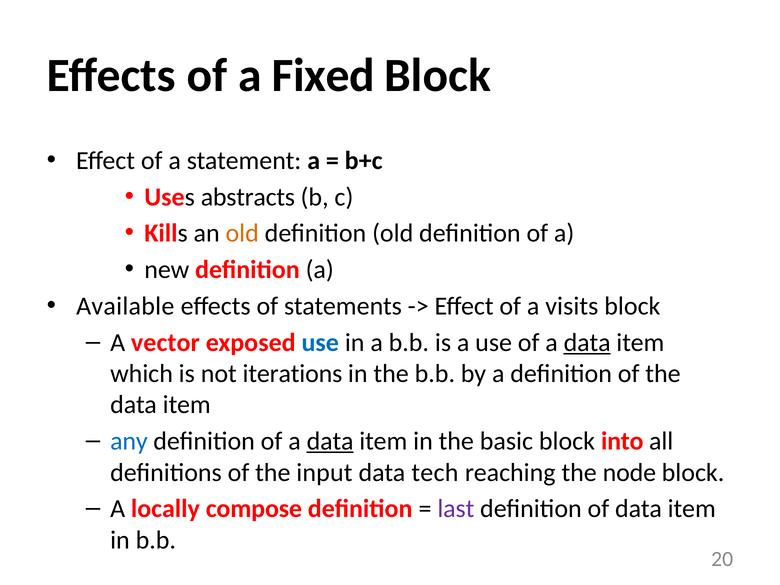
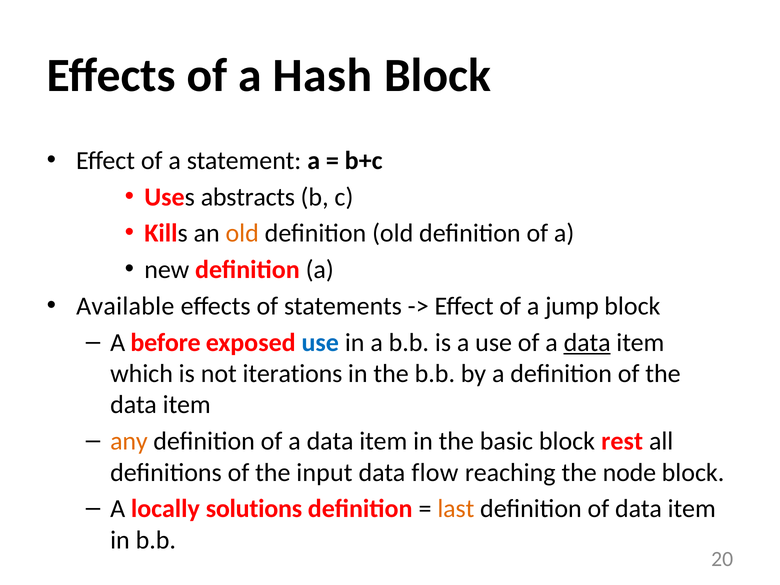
Fixed: Fixed -> Hash
visits: visits -> jump
vector: vector -> before
any colour: blue -> orange
data at (330, 441) underline: present -> none
into: into -> rest
tech: tech -> flow
compose: compose -> solutions
last colour: purple -> orange
